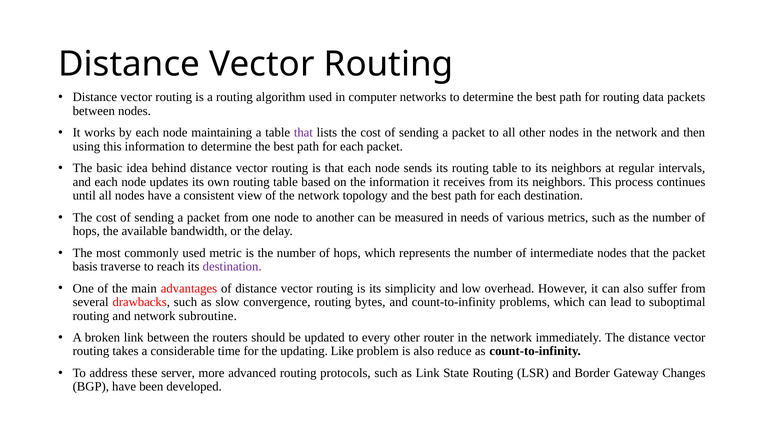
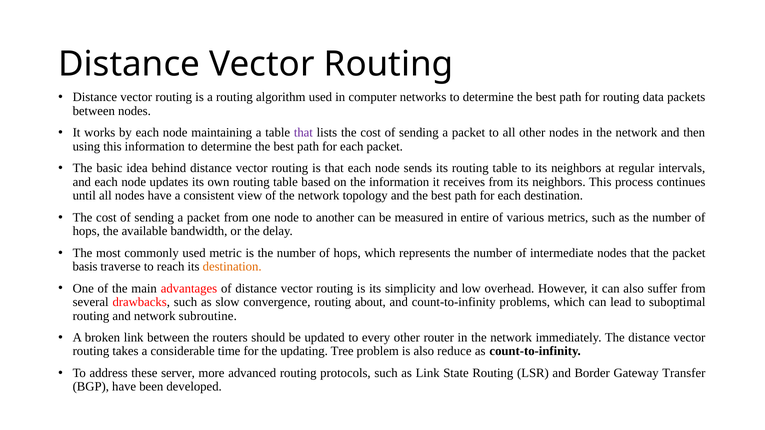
needs: needs -> entire
destination at (232, 267) colour: purple -> orange
bytes: bytes -> about
Like: Like -> Tree
Changes: Changes -> Transfer
